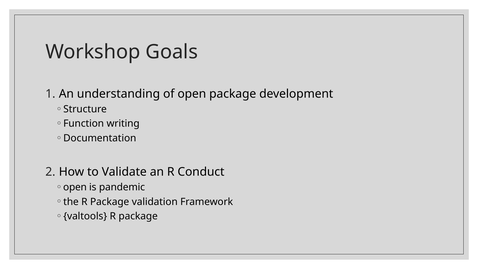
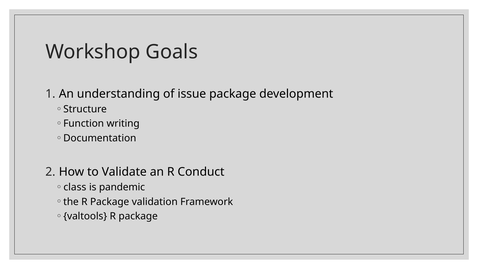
of open: open -> issue
open at (75, 187): open -> class
